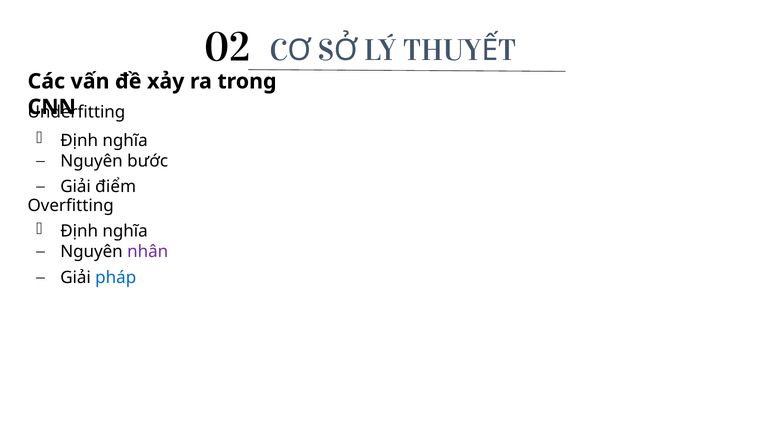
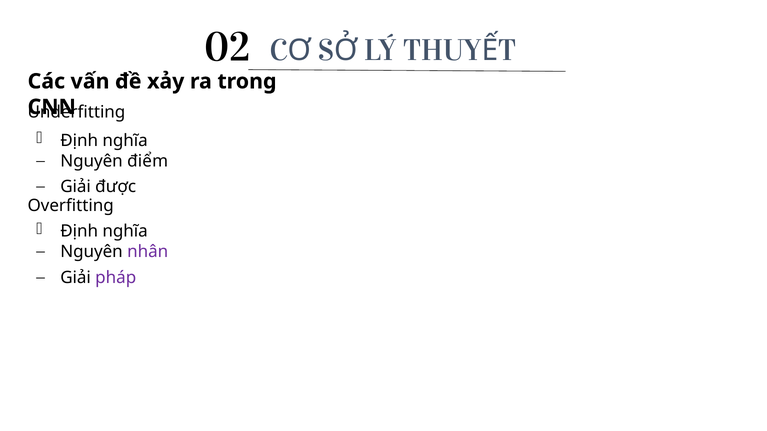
bước: bước -> điểm
điểm: điểm -> được
pháp colour: blue -> purple
